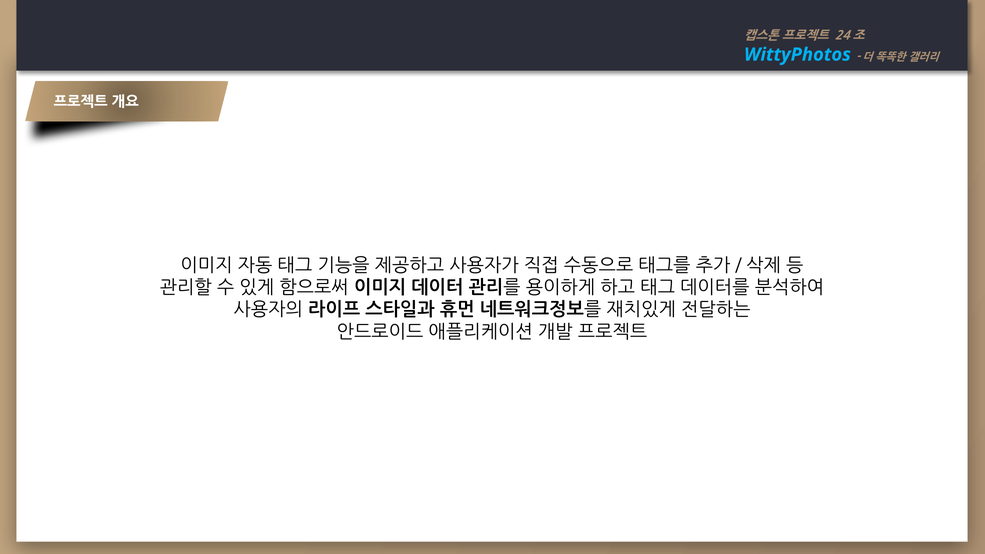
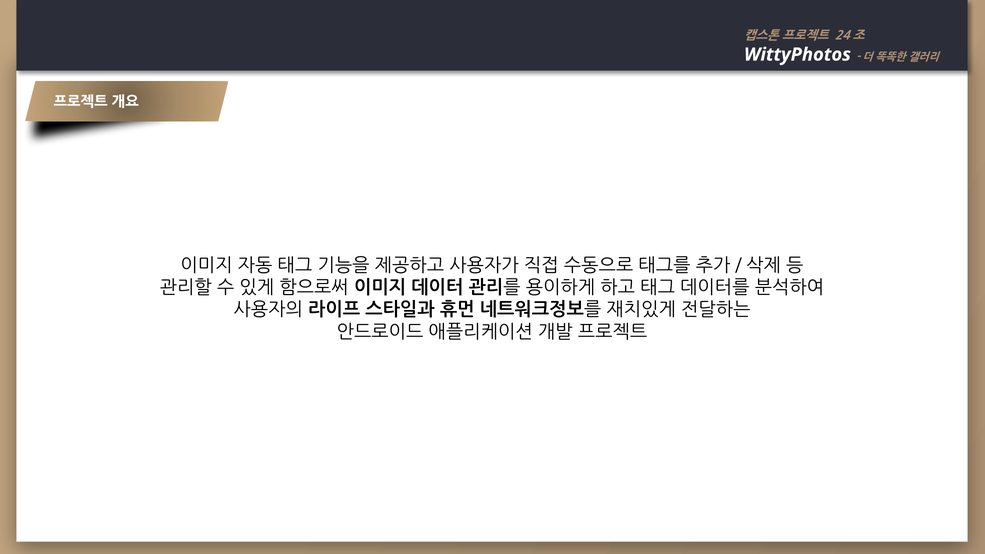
WittyPhotos colour: light blue -> white
